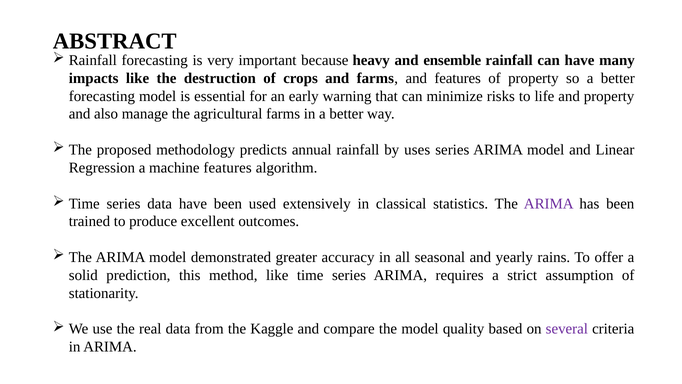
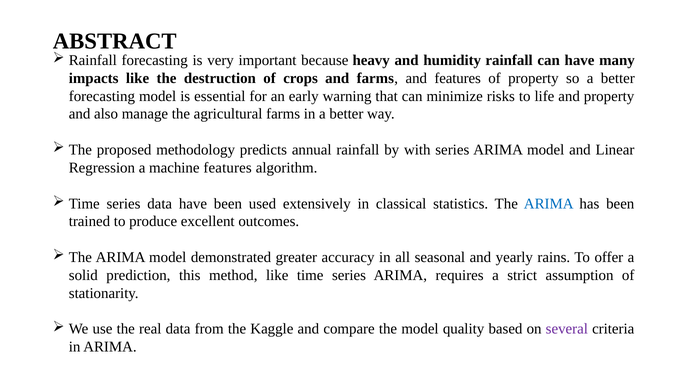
ensemble: ensemble -> humidity
uses: uses -> with
ARIMA at (549, 203) colour: purple -> blue
